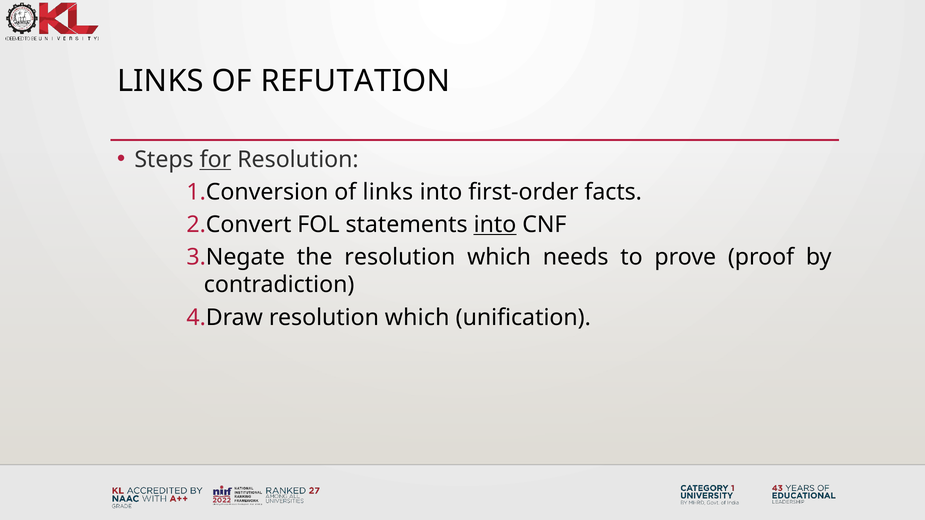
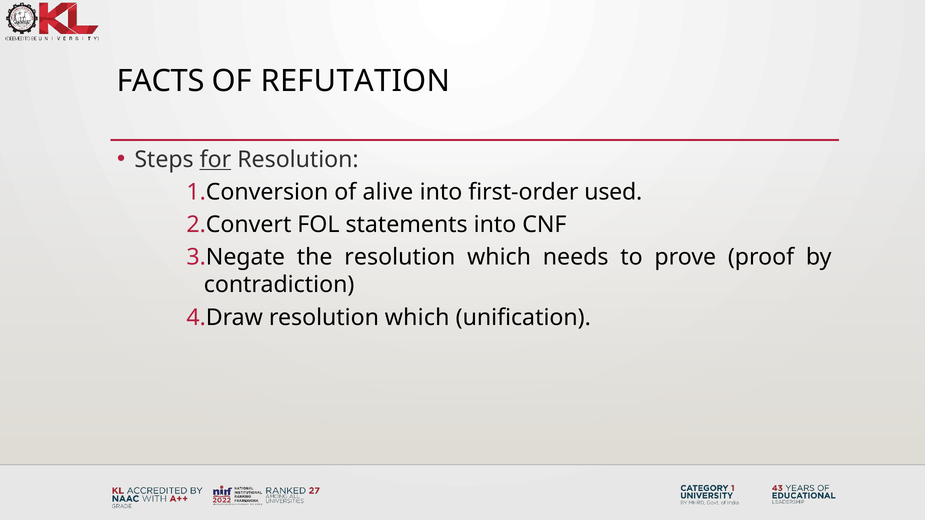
LINKS at (160, 81): LINKS -> FACTS
of links: links -> alive
facts: facts -> used
into at (495, 225) underline: present -> none
